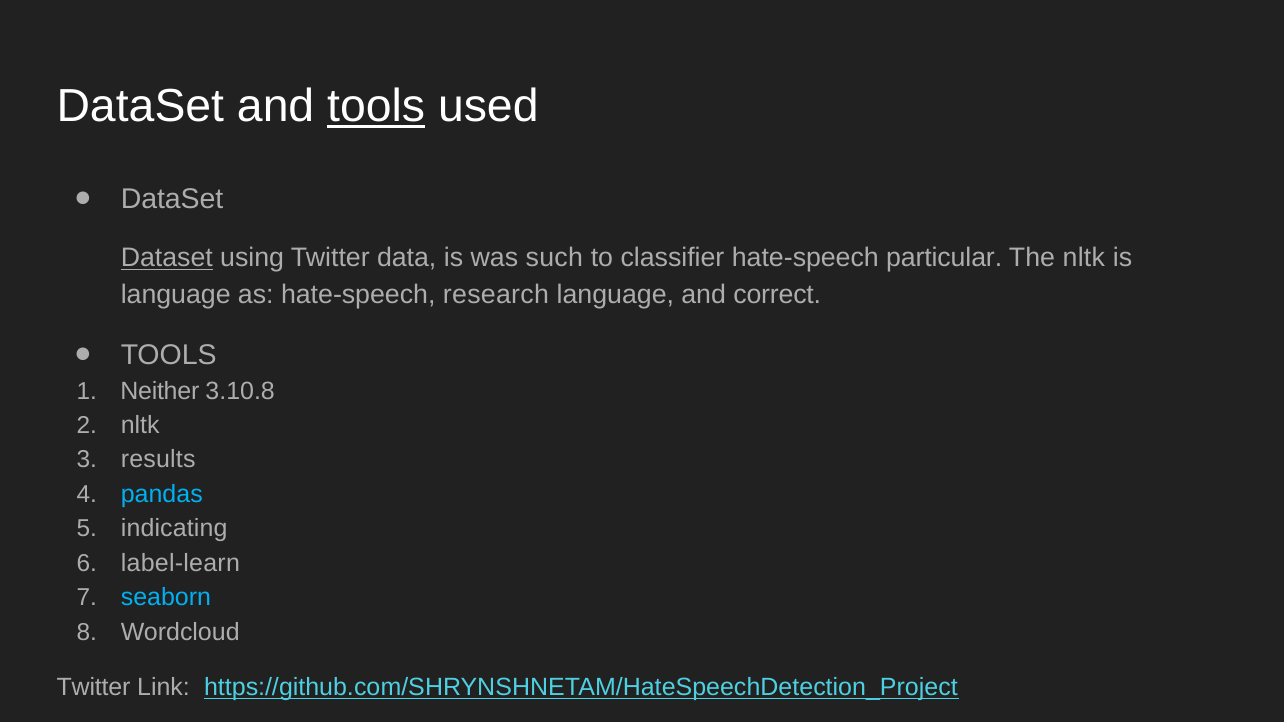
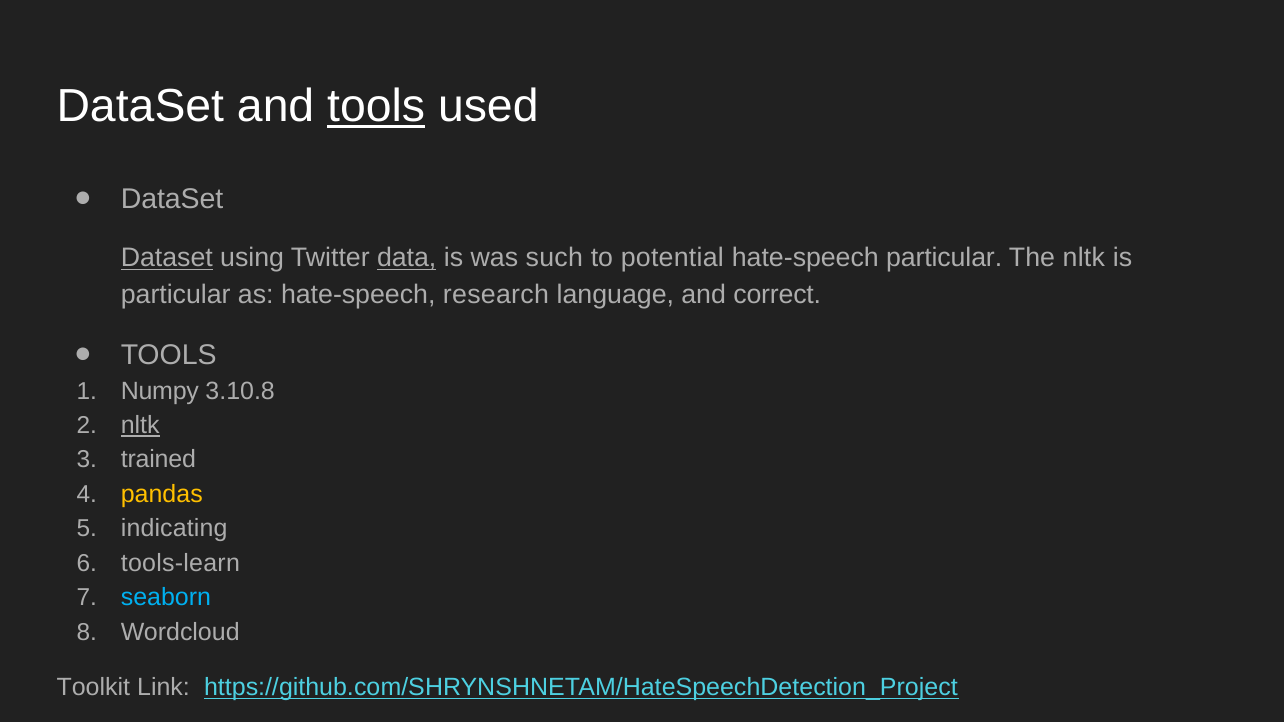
data underline: none -> present
classifier: classifier -> potential
language at (176, 295): language -> particular
Neither: Neither -> Numpy
nltk at (140, 425) underline: none -> present
results: results -> trained
pandas colour: light blue -> yellow
label-learn: label-learn -> tools-learn
Twitter at (93, 688): Twitter -> Toolkit
